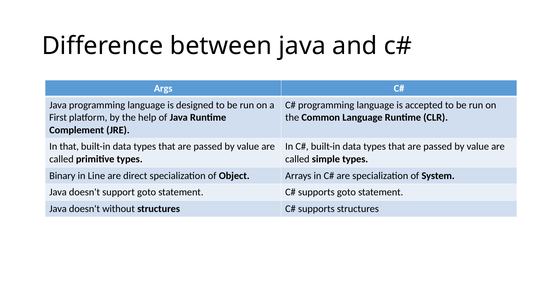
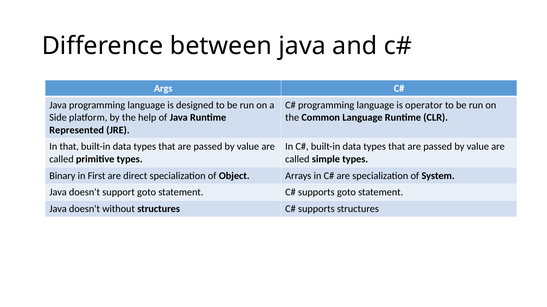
accepted: accepted -> operator
First: First -> Side
Complement: Complement -> Represented
Line: Line -> First
